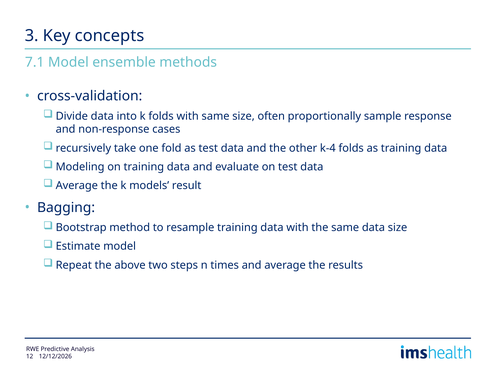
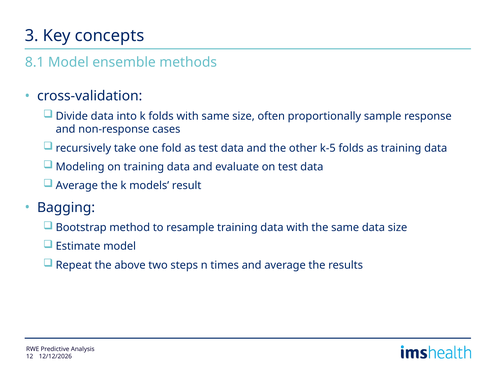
7.1: 7.1 -> 8.1
k-4: k-4 -> k-5
